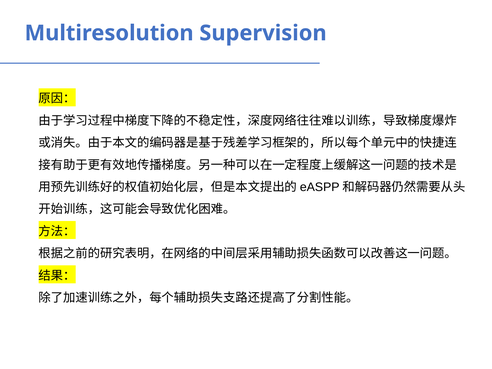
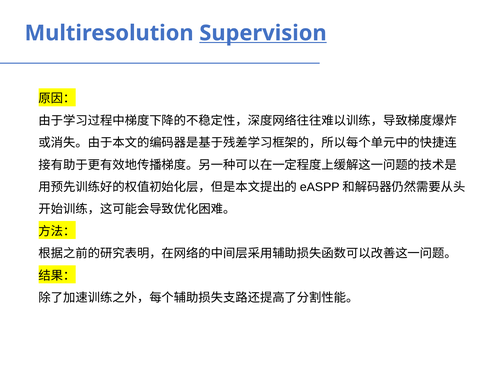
Supervision underline: none -> present
